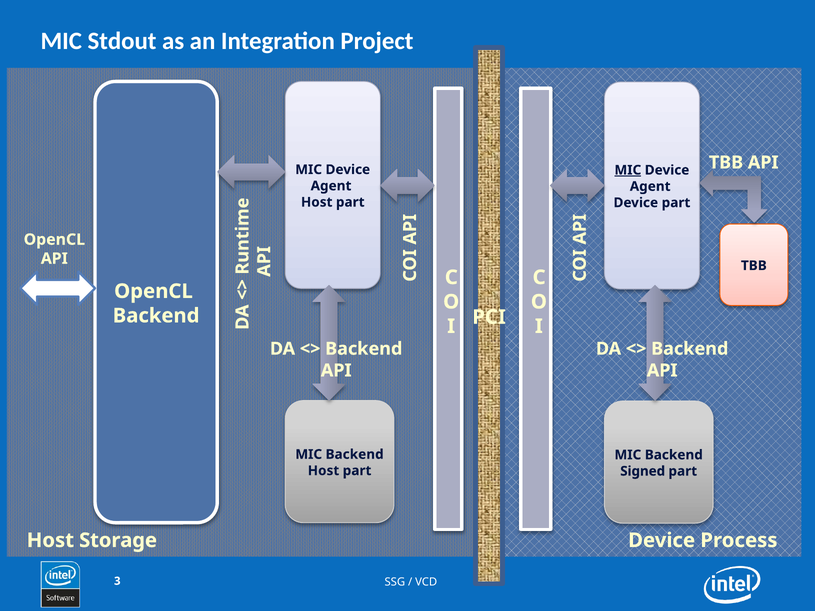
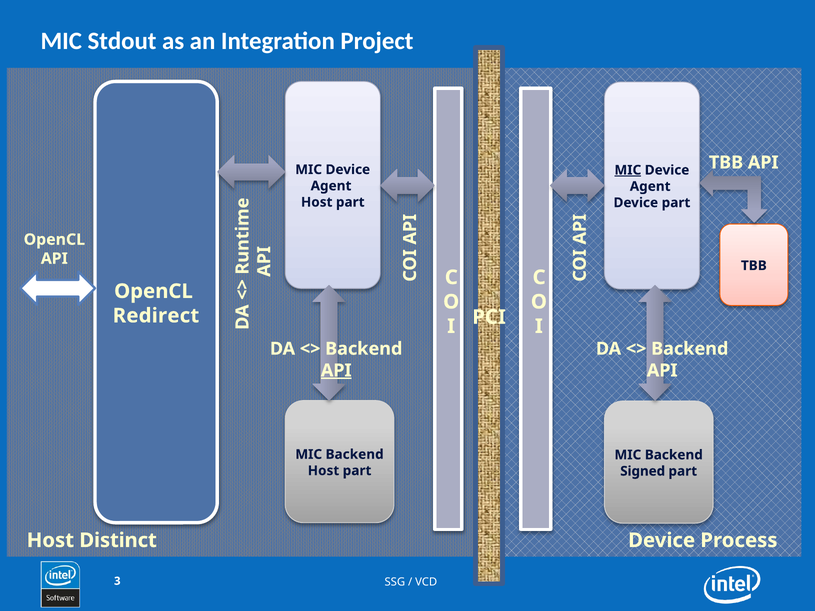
Backend at (156, 316): Backend -> Redirect
API at (336, 371) underline: none -> present
Storage: Storage -> Distinct
